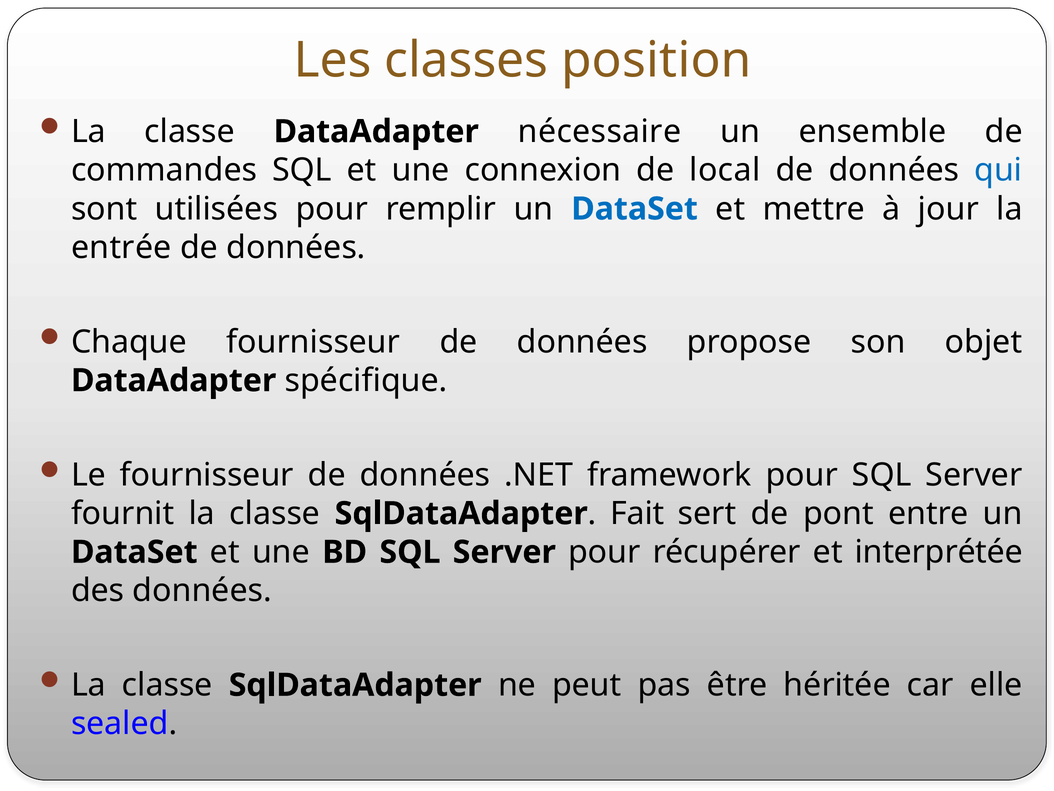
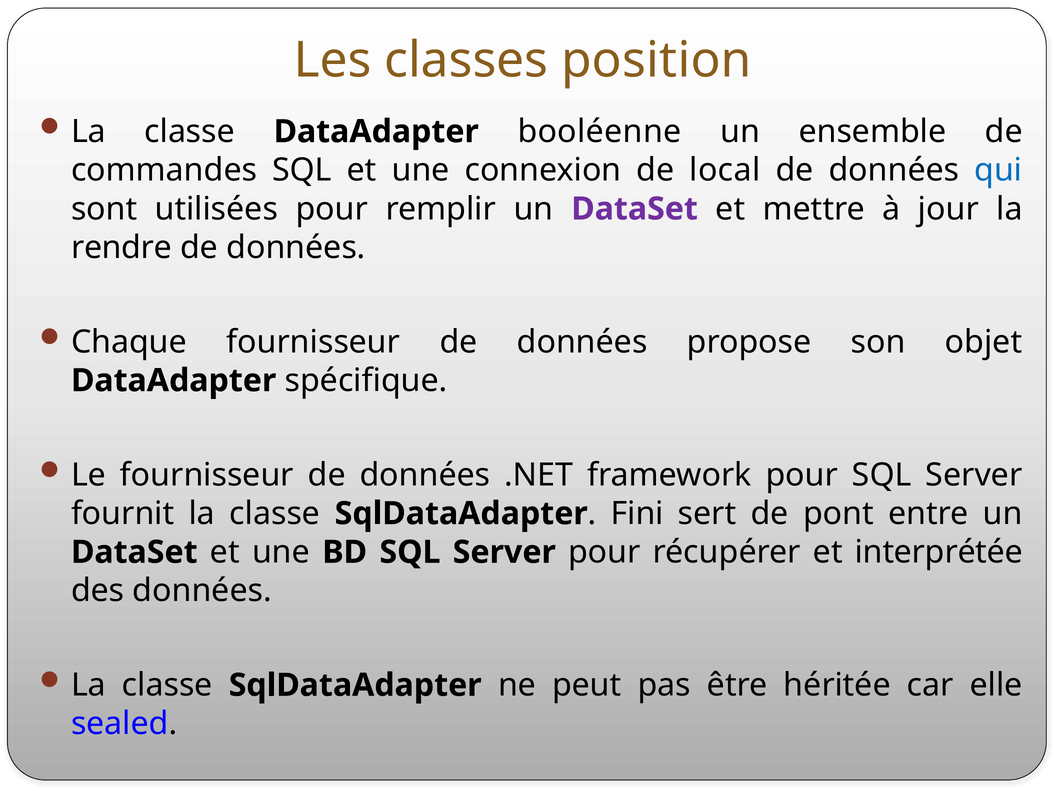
nécessaire: nécessaire -> booléenne
DataSet at (635, 209) colour: blue -> purple
entrée: entrée -> rendre
Fait: Fait -> Fini
